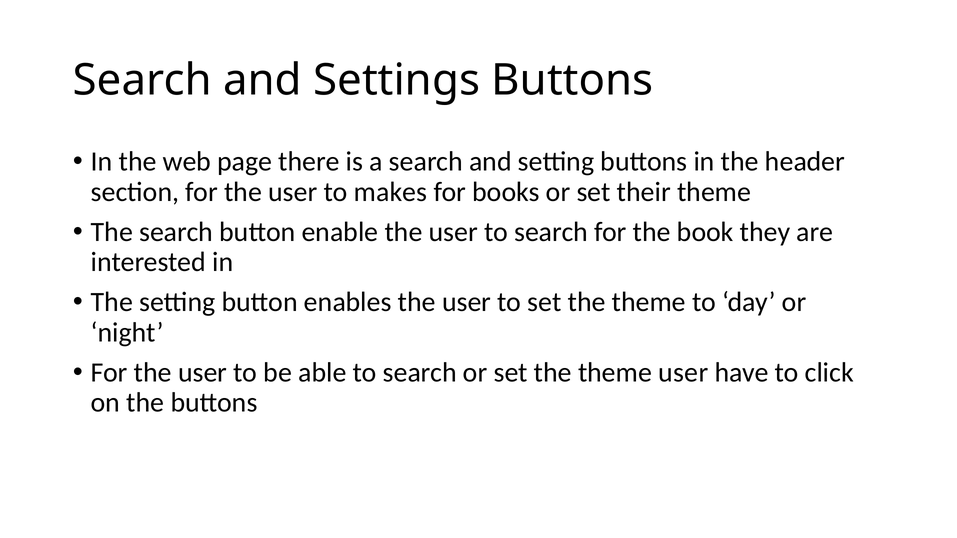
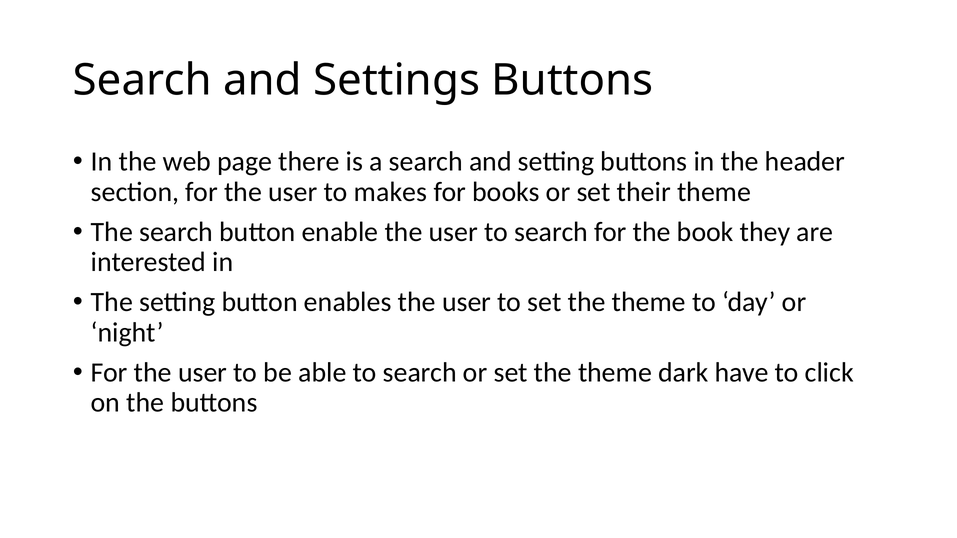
theme user: user -> dark
